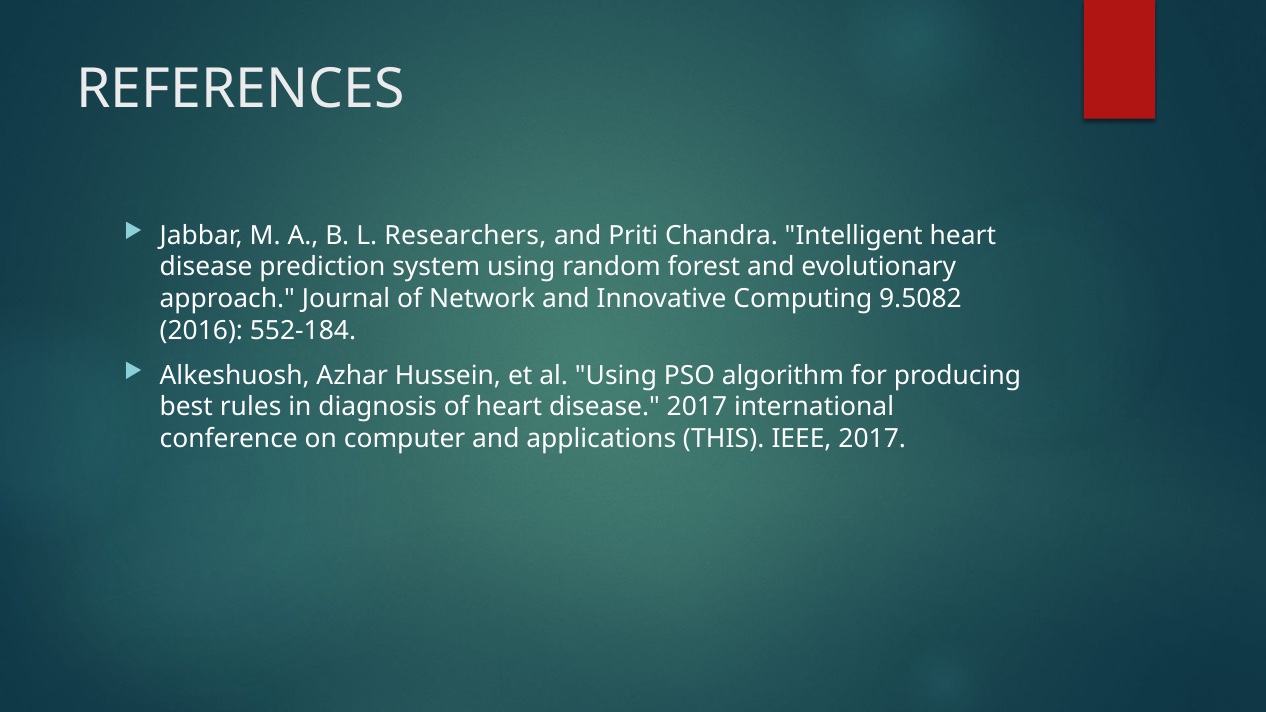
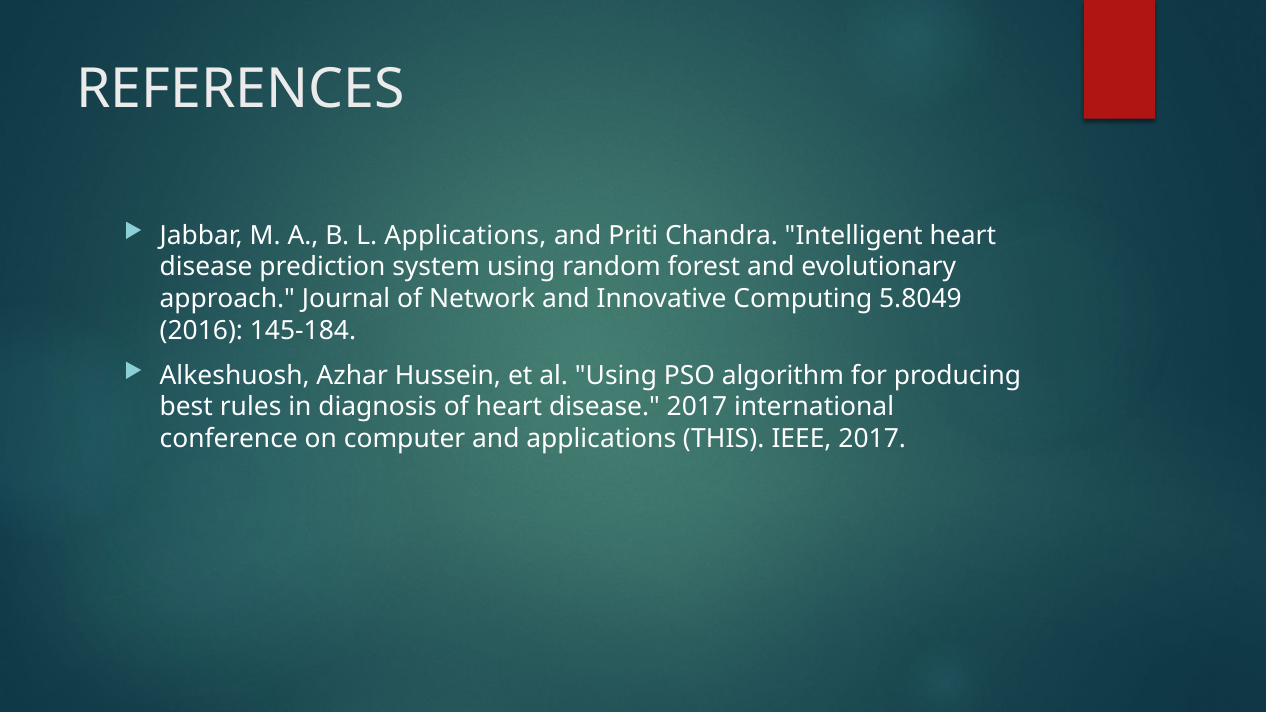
L Researchers: Researchers -> Applications
9.5082: 9.5082 -> 5.8049
552-184: 552-184 -> 145-184
